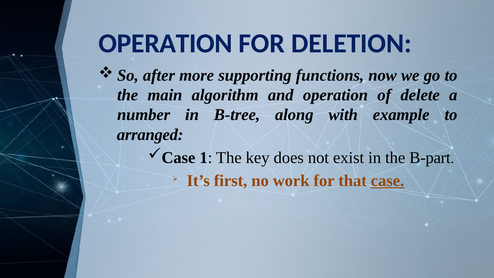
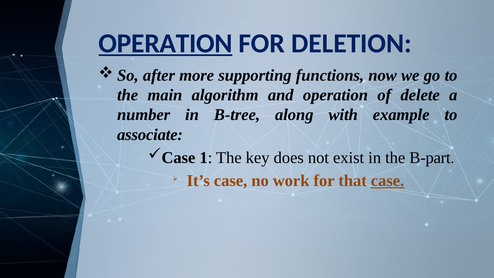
OPERATION at (166, 43) underline: none -> present
arranged: arranged -> associate
It’s first: first -> case
